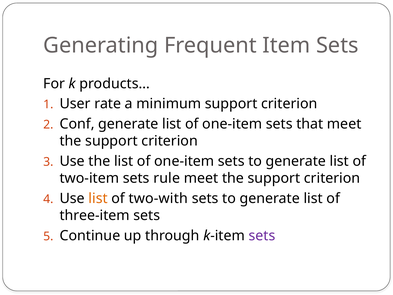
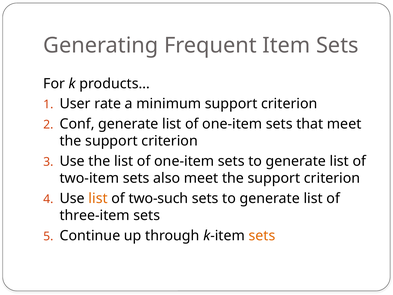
rule: rule -> also
two-with: two-with -> two-such
sets at (262, 235) colour: purple -> orange
